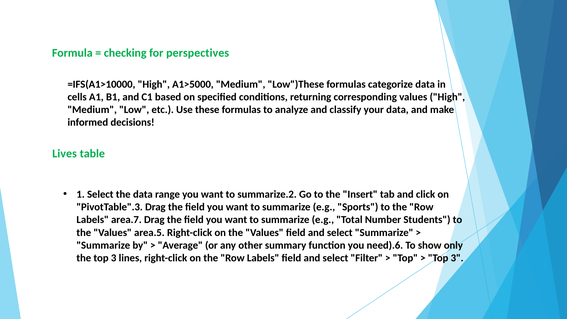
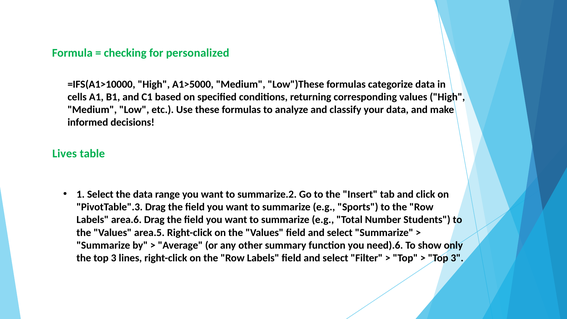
perspectives: perspectives -> personalized
area.7: area.7 -> area.6
